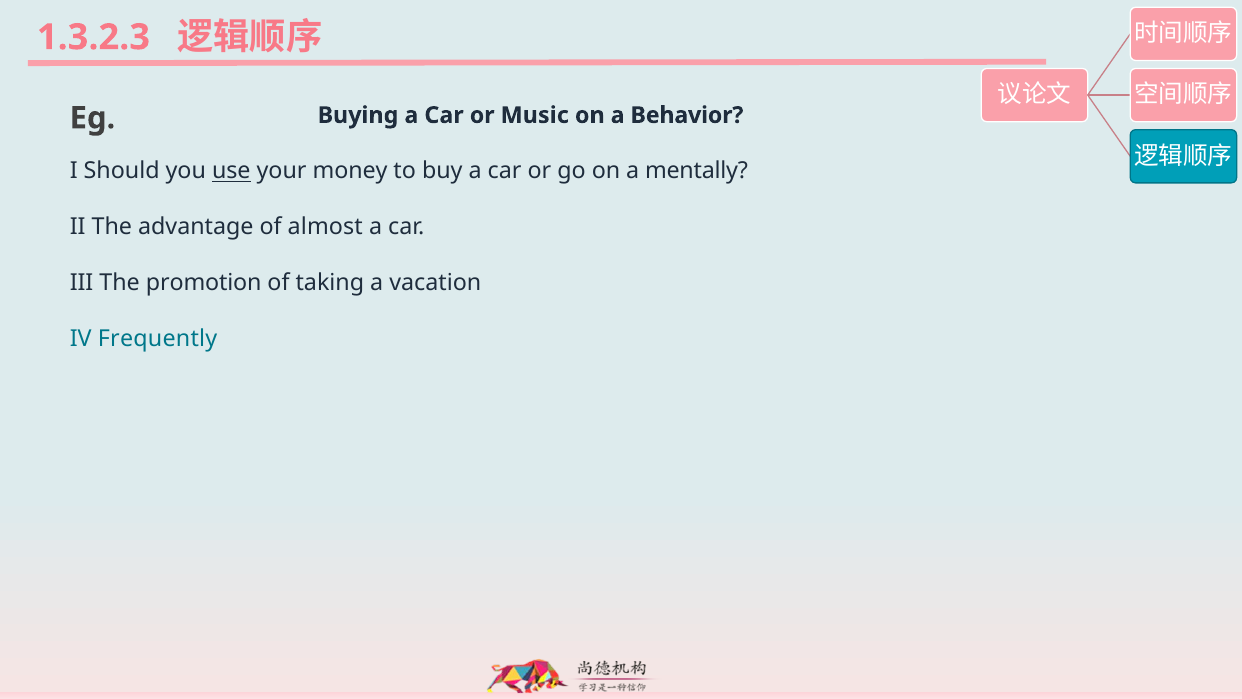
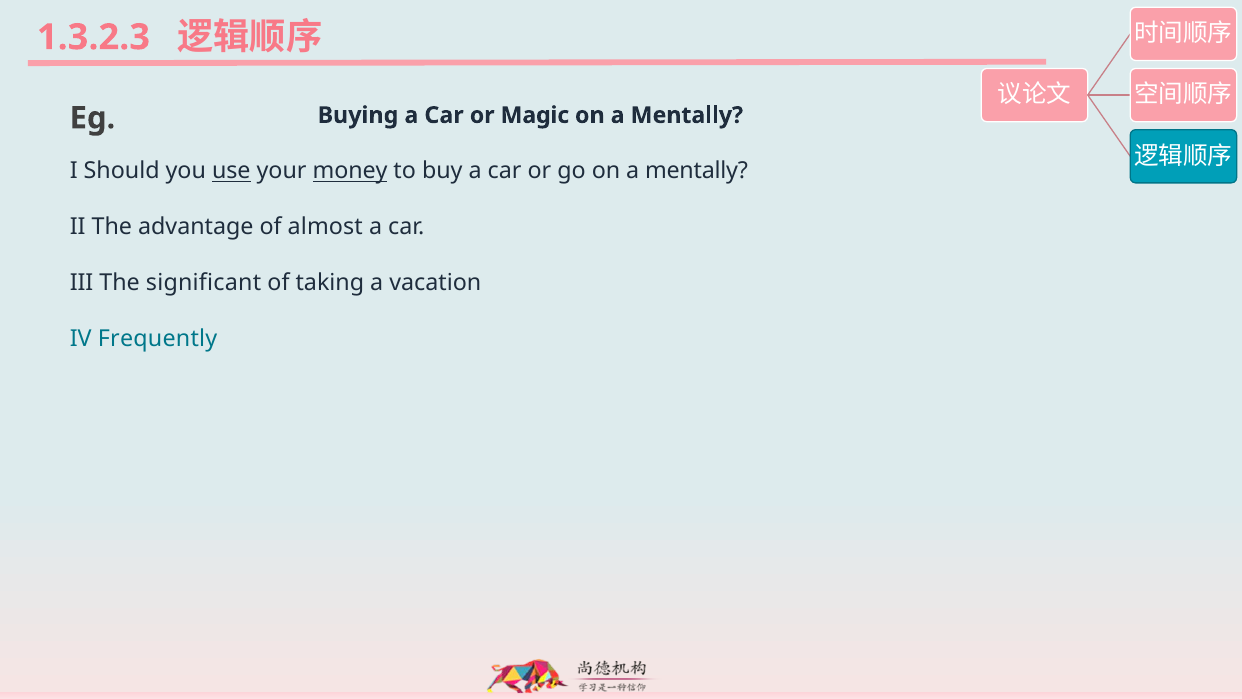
Music: Music -> Magic
Behavior at (687, 115): Behavior -> Mentally
money underline: none -> present
promotion: promotion -> significant
